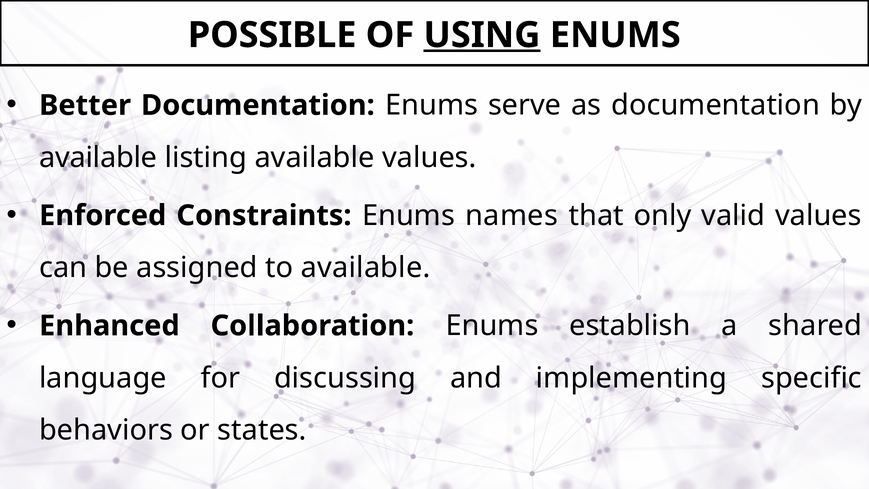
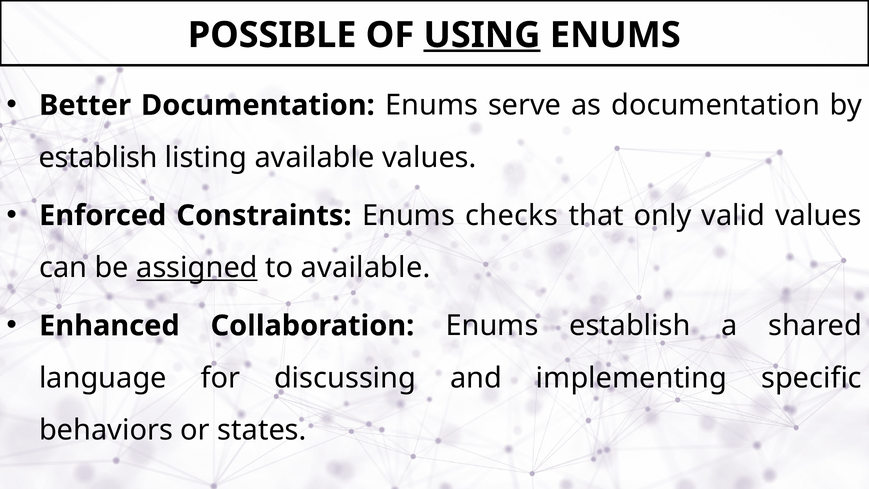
available at (98, 157): available -> establish
names: names -> checks
assigned underline: none -> present
